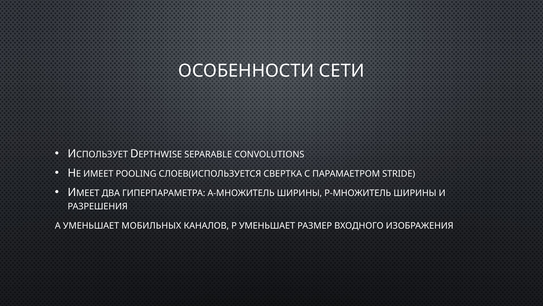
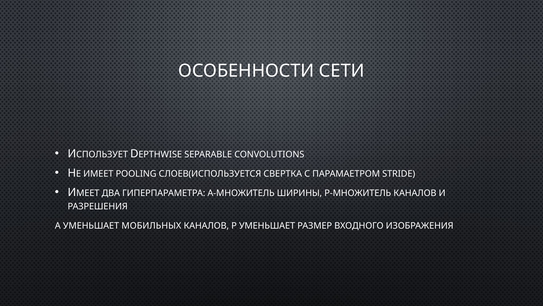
P-МНОЖИТЕЛЬ ШИРИНЫ: ШИРИНЫ -> КАНАЛОВ
